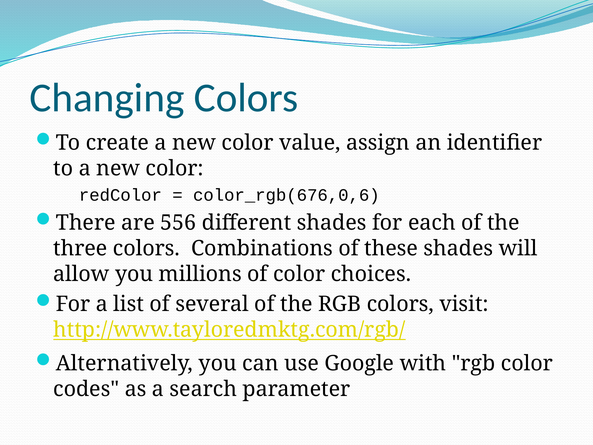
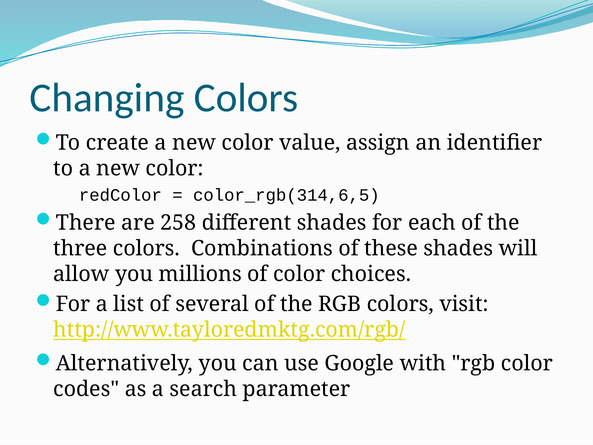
color_rgb(676,0,6: color_rgb(676,0,6 -> color_rgb(314,6,5
556: 556 -> 258
